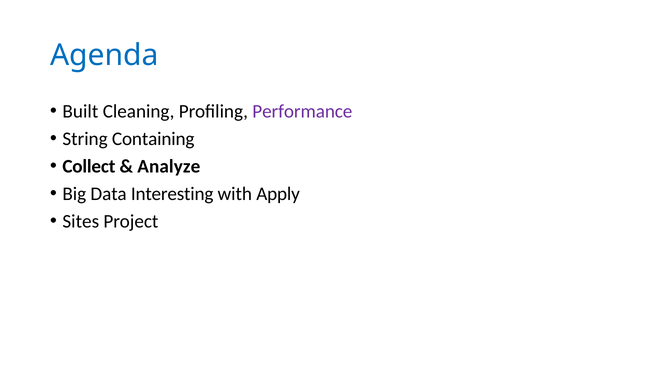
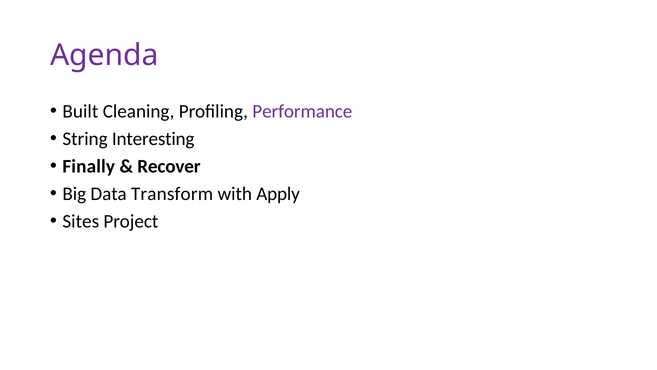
Agenda colour: blue -> purple
Containing: Containing -> Interesting
Collect: Collect -> Finally
Analyze: Analyze -> Recover
Interesting: Interesting -> Transform
